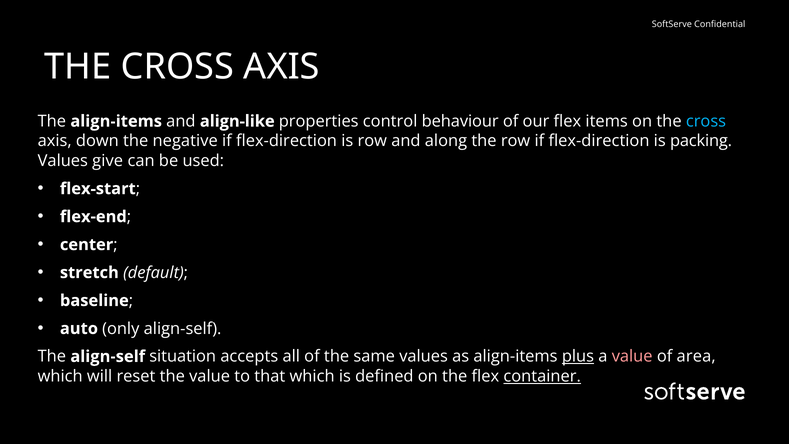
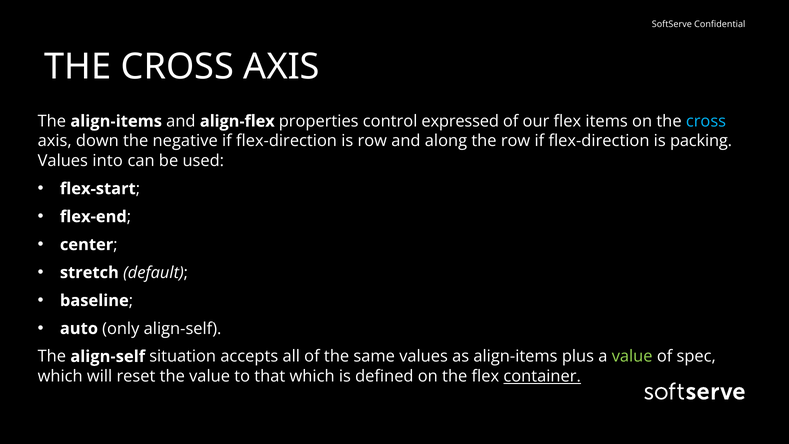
align-like: align-like -> align-flex
behaviour: behaviour -> expressed
give: give -> into
plus underline: present -> none
value at (632, 356) colour: pink -> light green
area: area -> spec
